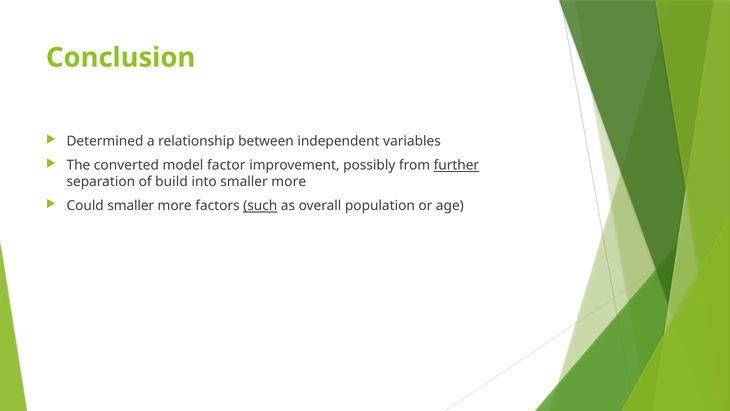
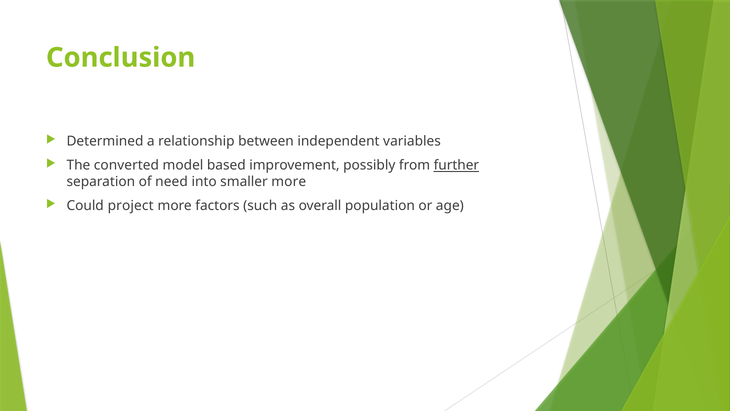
factor: factor -> based
build: build -> need
Could smaller: smaller -> project
such underline: present -> none
